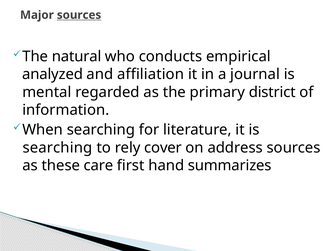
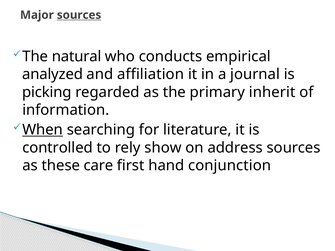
mental: mental -> picking
district: district -> inherit
When underline: none -> present
searching at (57, 148): searching -> controlled
cover: cover -> show
summarizes: summarizes -> conjunction
